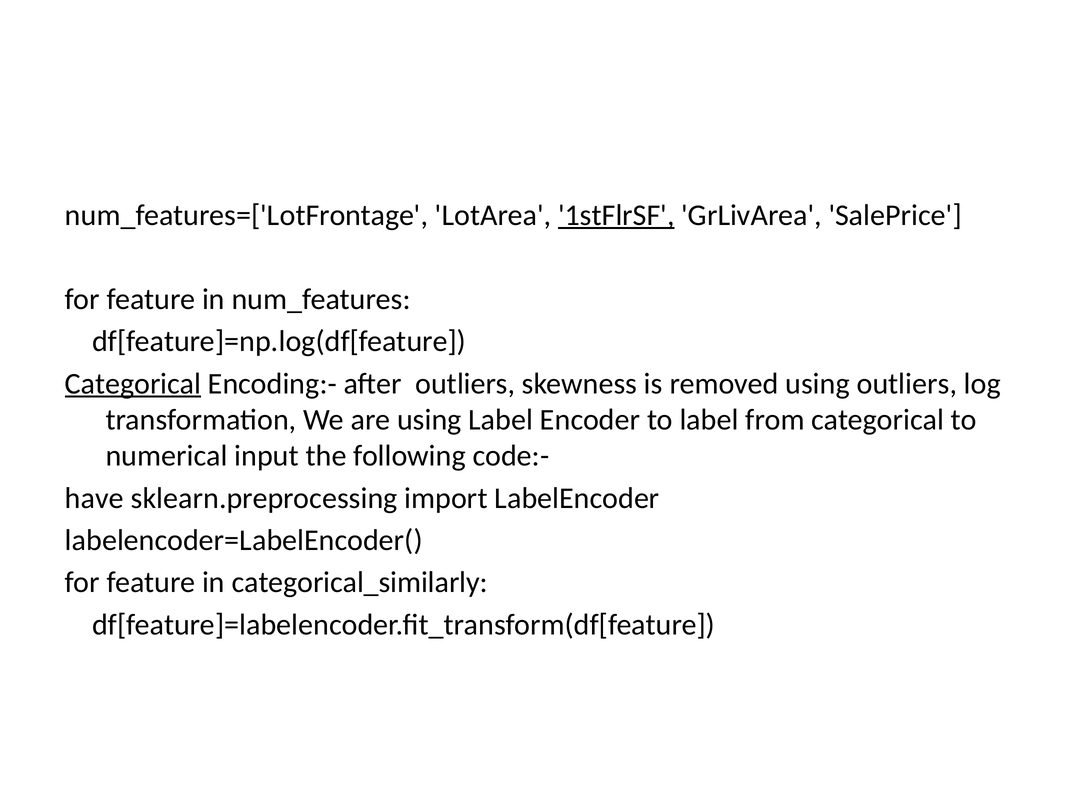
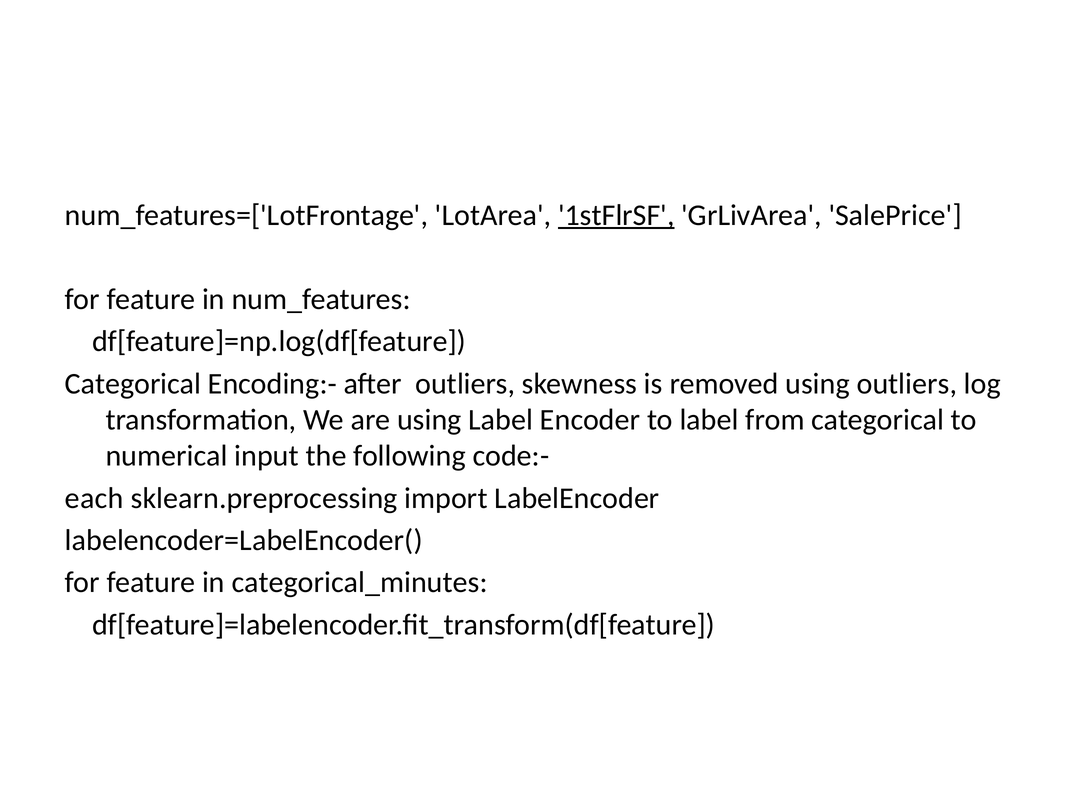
Categorical at (133, 384) underline: present -> none
have: have -> each
categorical_similarly: categorical_similarly -> categorical_minutes
